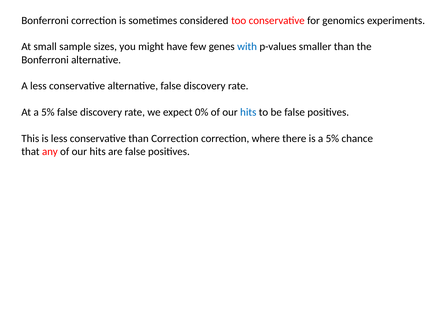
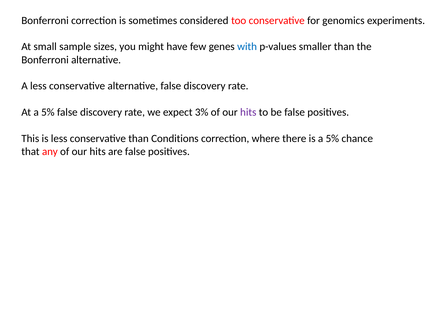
0%: 0% -> 3%
hits at (248, 112) colour: blue -> purple
than Correction: Correction -> Conditions
